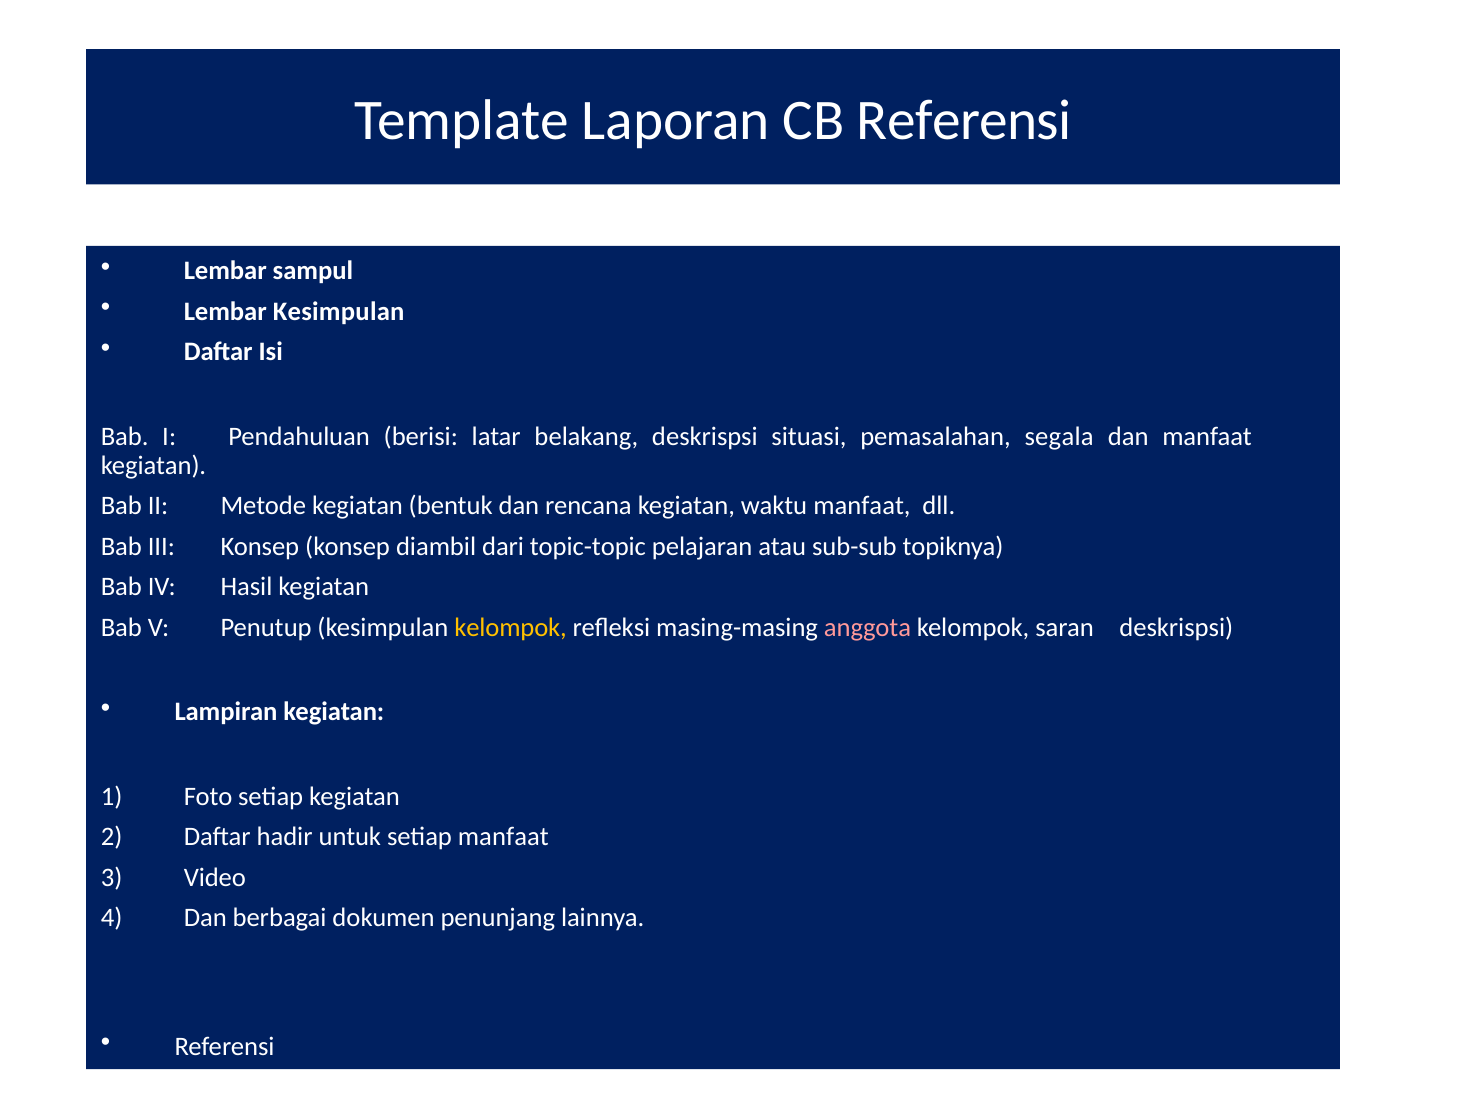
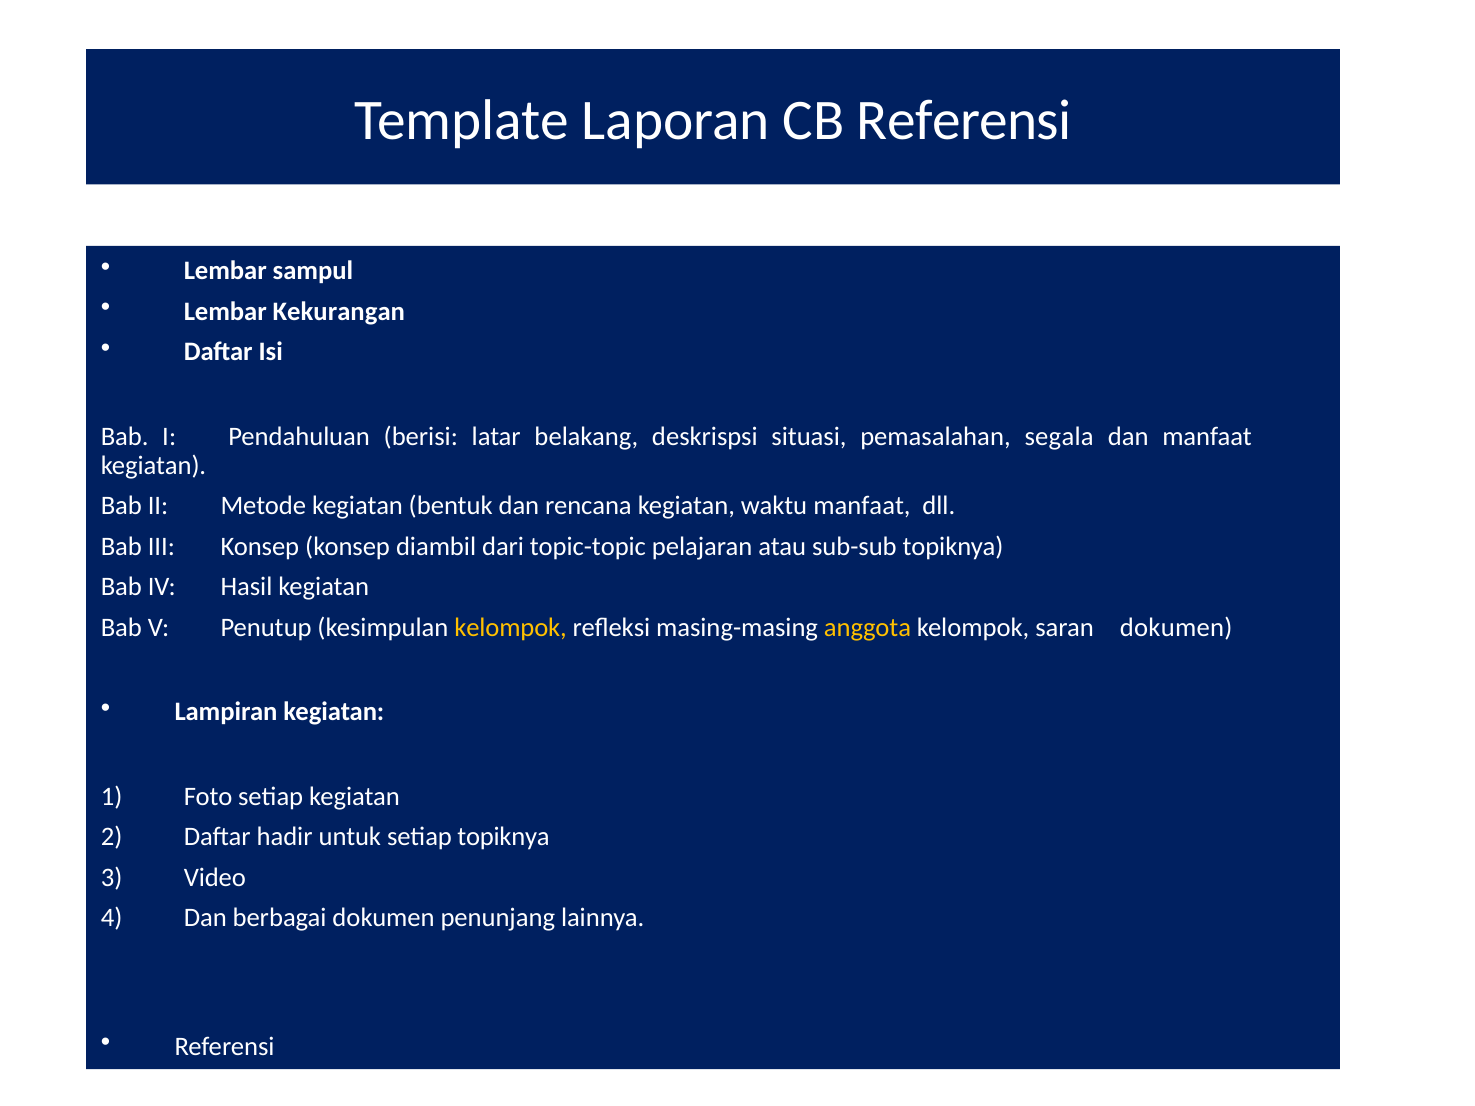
Lembar Kesimpulan: Kesimpulan -> Kekurangan
anggota colour: pink -> yellow
saran deskrispsi: deskrispsi -> dokumen
setiap manfaat: manfaat -> topiknya
